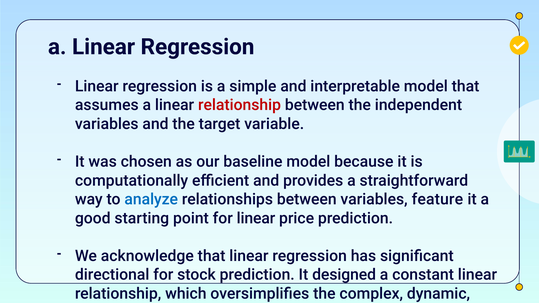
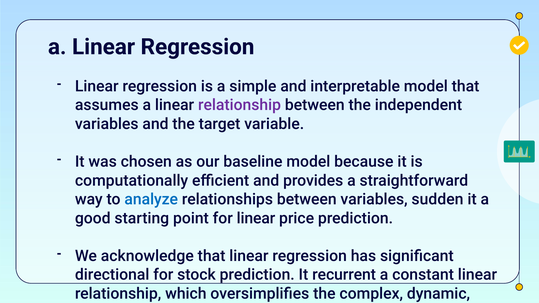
relationship at (239, 105) colour: red -> purple
variables feature: feature -> sudden
designed: designed -> recurrent
